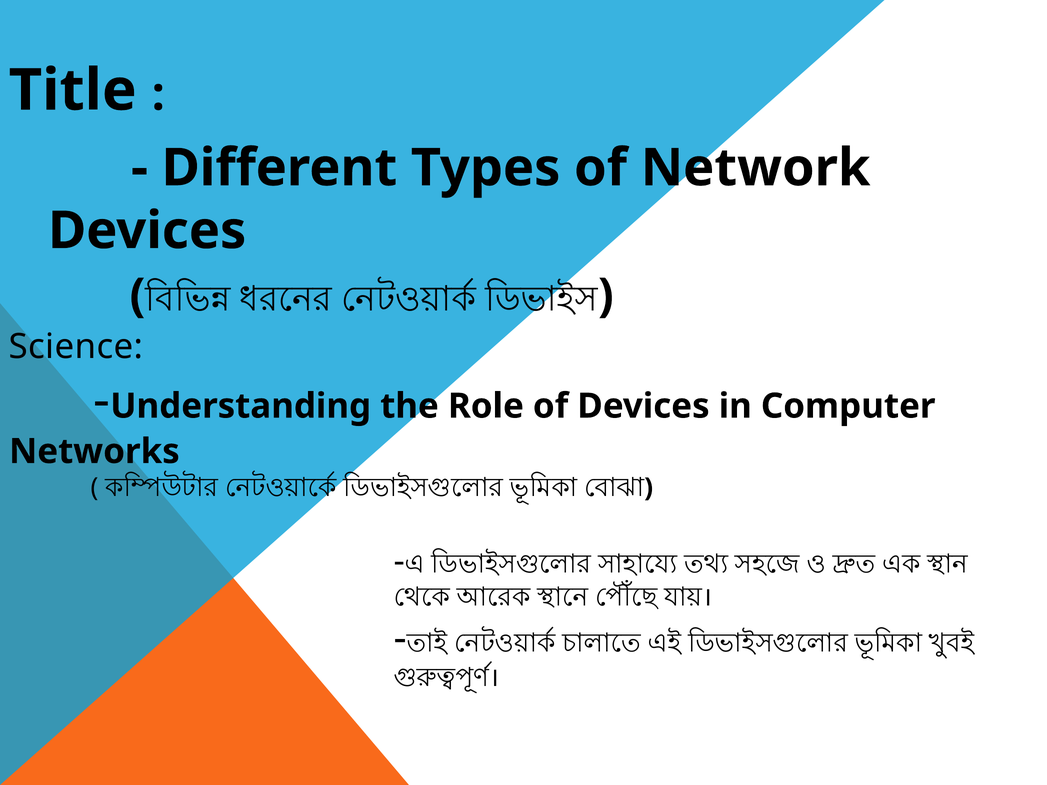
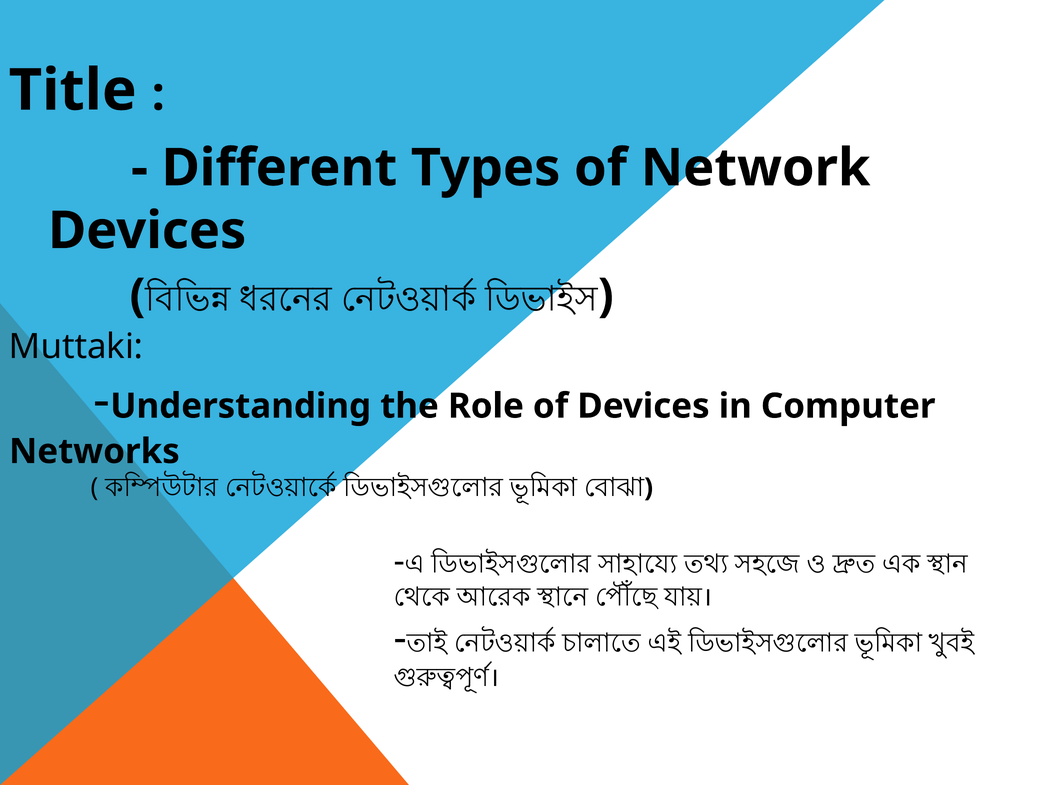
Science: Science -> Muttaki
